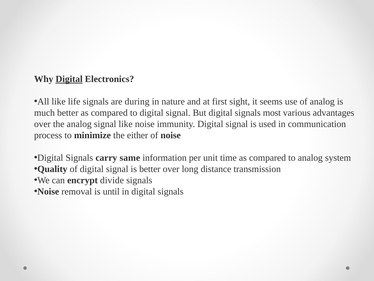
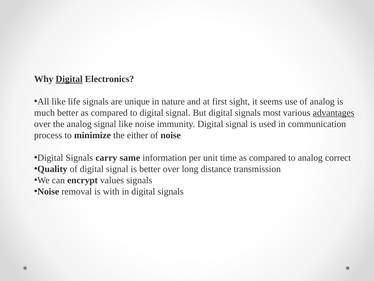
during: during -> unique
advantages underline: none -> present
system: system -> correct
divide: divide -> values
until: until -> with
